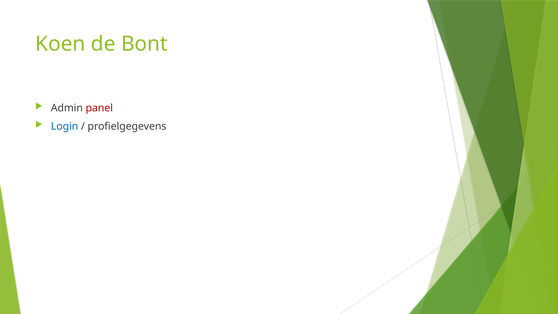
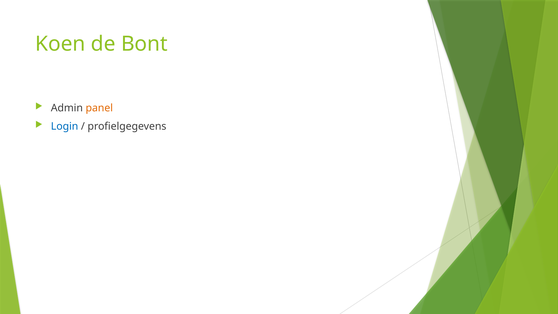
panel colour: red -> orange
